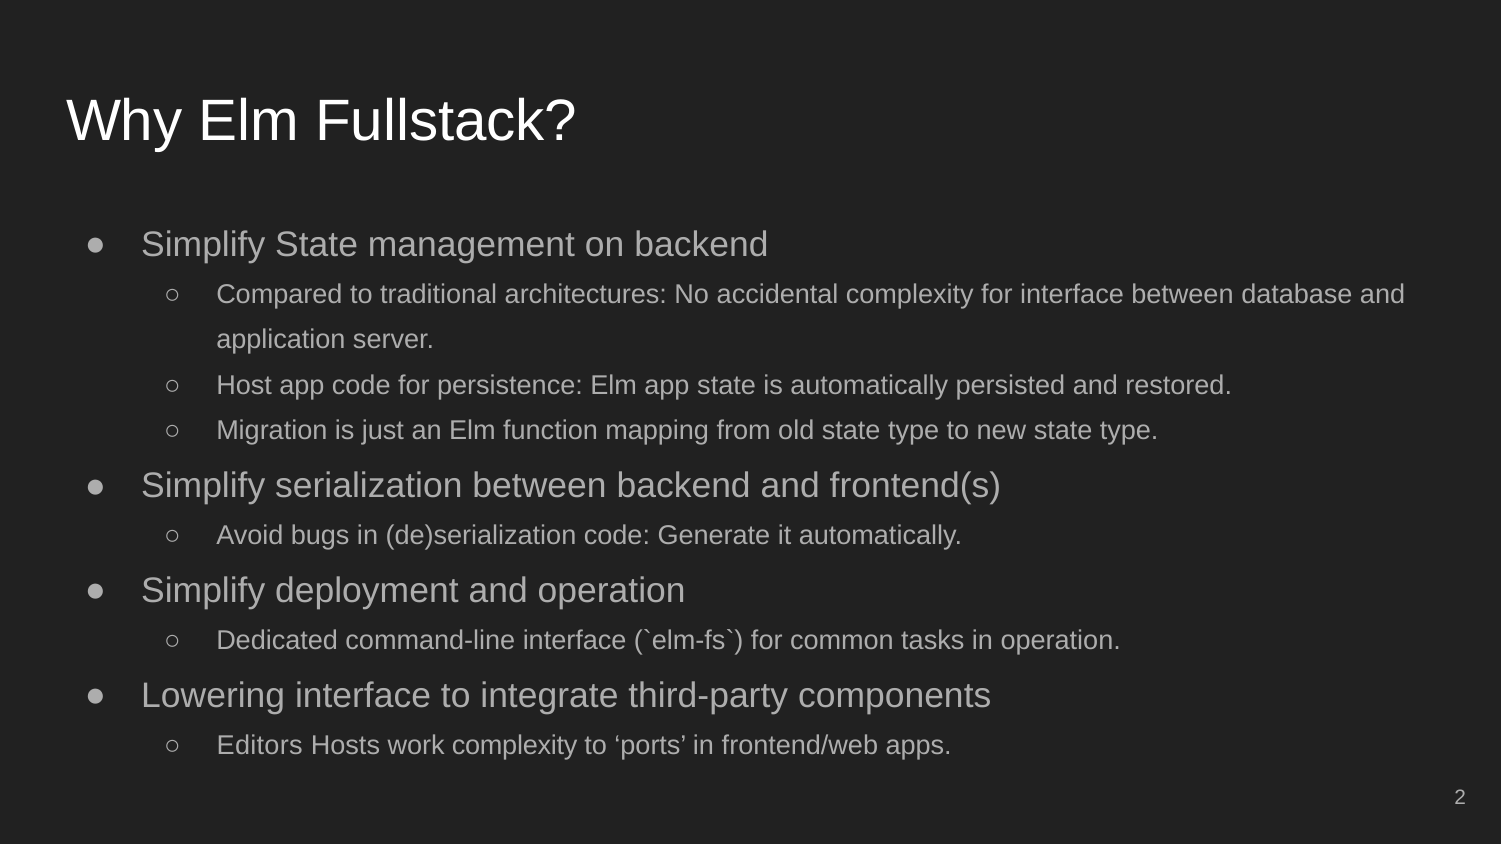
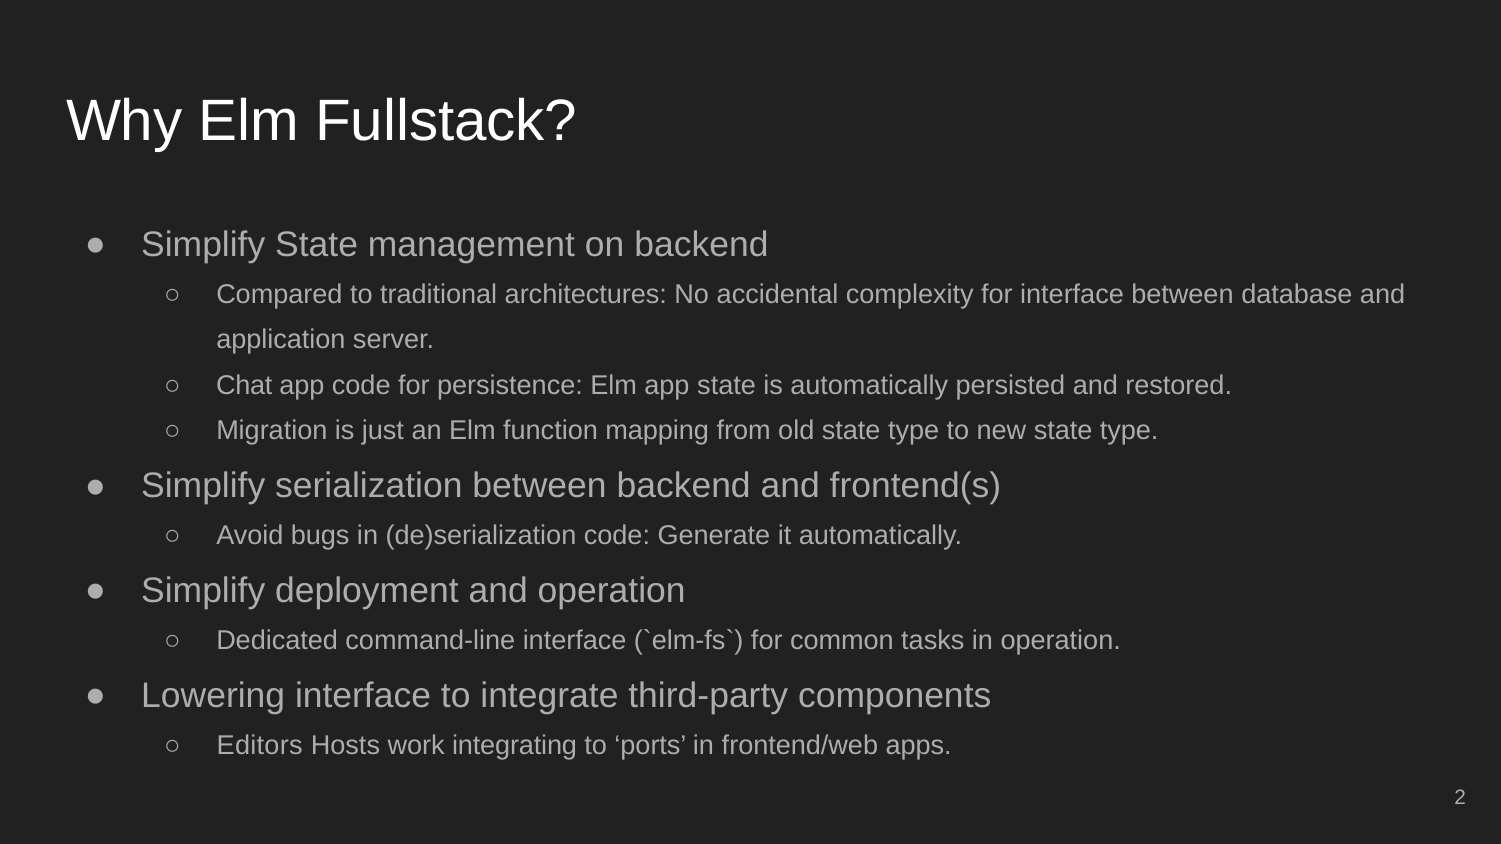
Host: Host -> Chat
work complexity: complexity -> integrating
